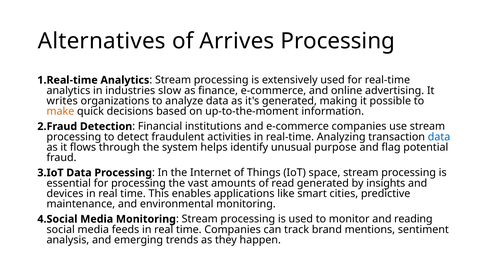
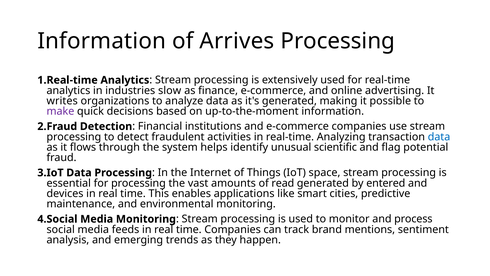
Alternatives at (102, 41): Alternatives -> Information
make colour: orange -> purple
purpose: purpose -> scientific
insights: insights -> entered
reading: reading -> process
